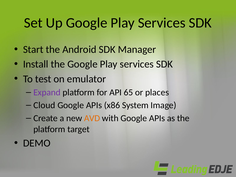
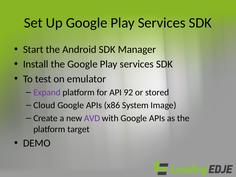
65: 65 -> 92
places: places -> stored
AVD colour: orange -> purple
